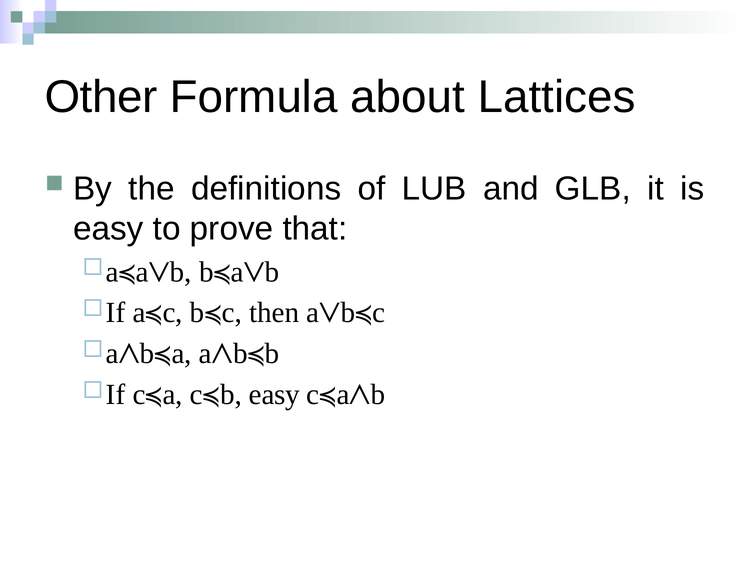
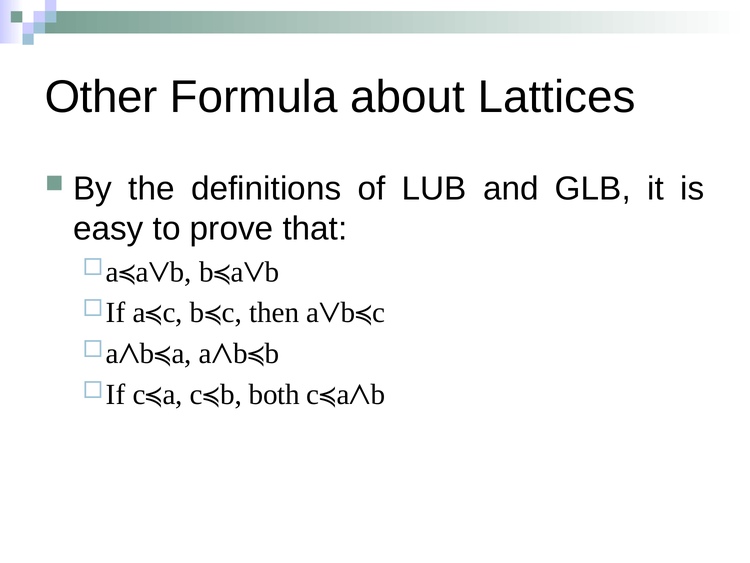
easy at (274, 394): easy -> both
